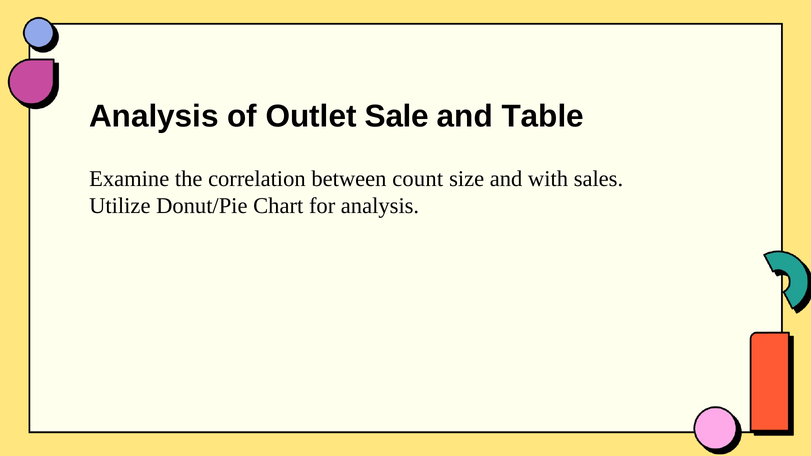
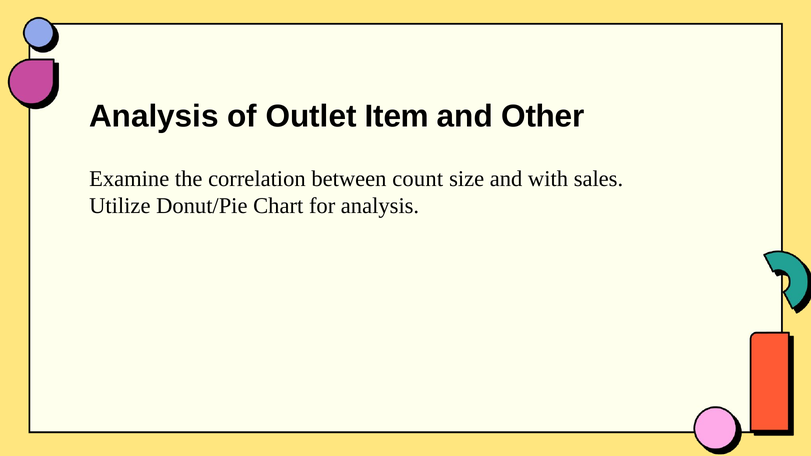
Sale: Sale -> Item
Table: Table -> Other
